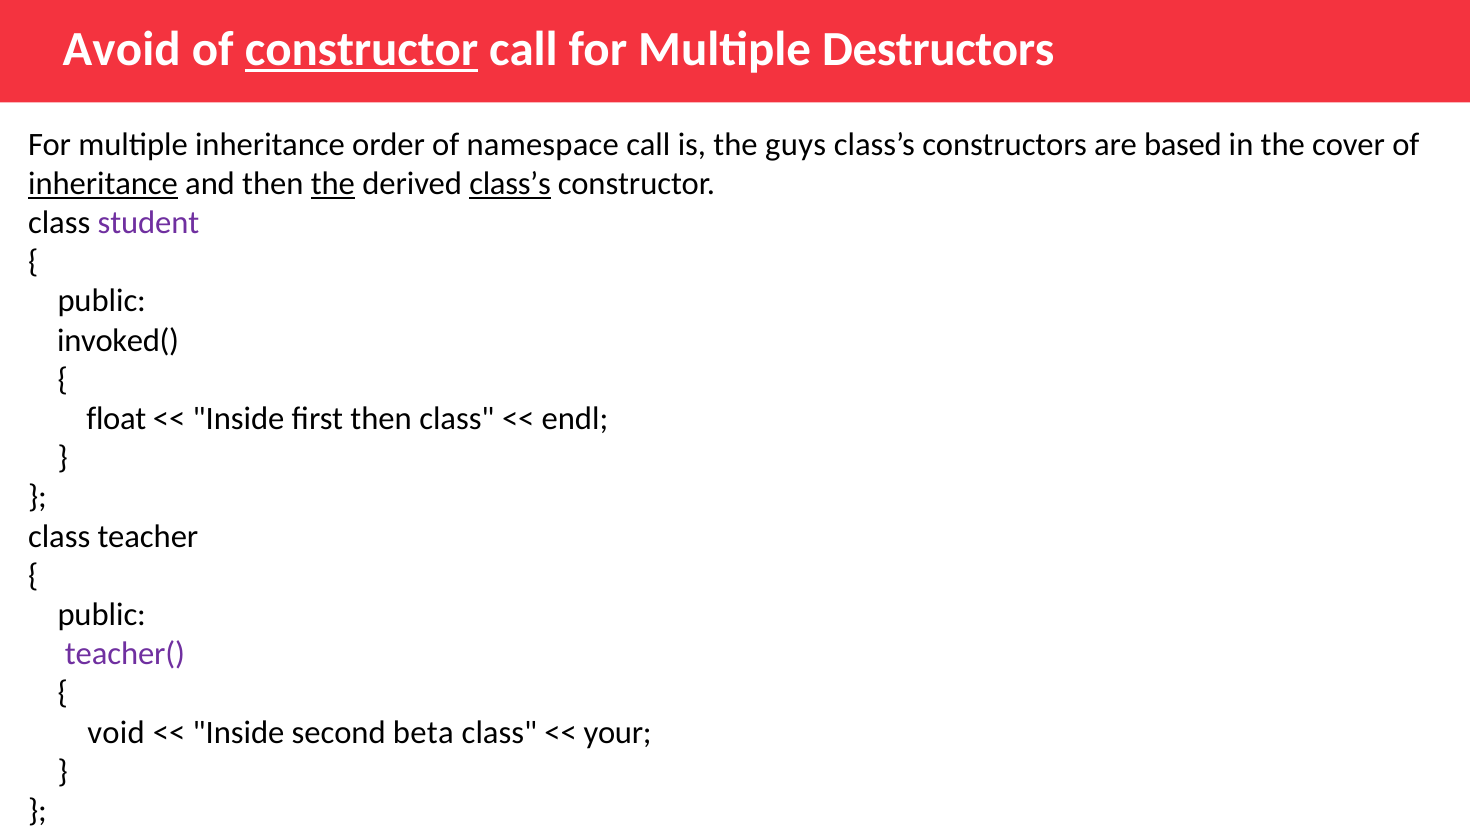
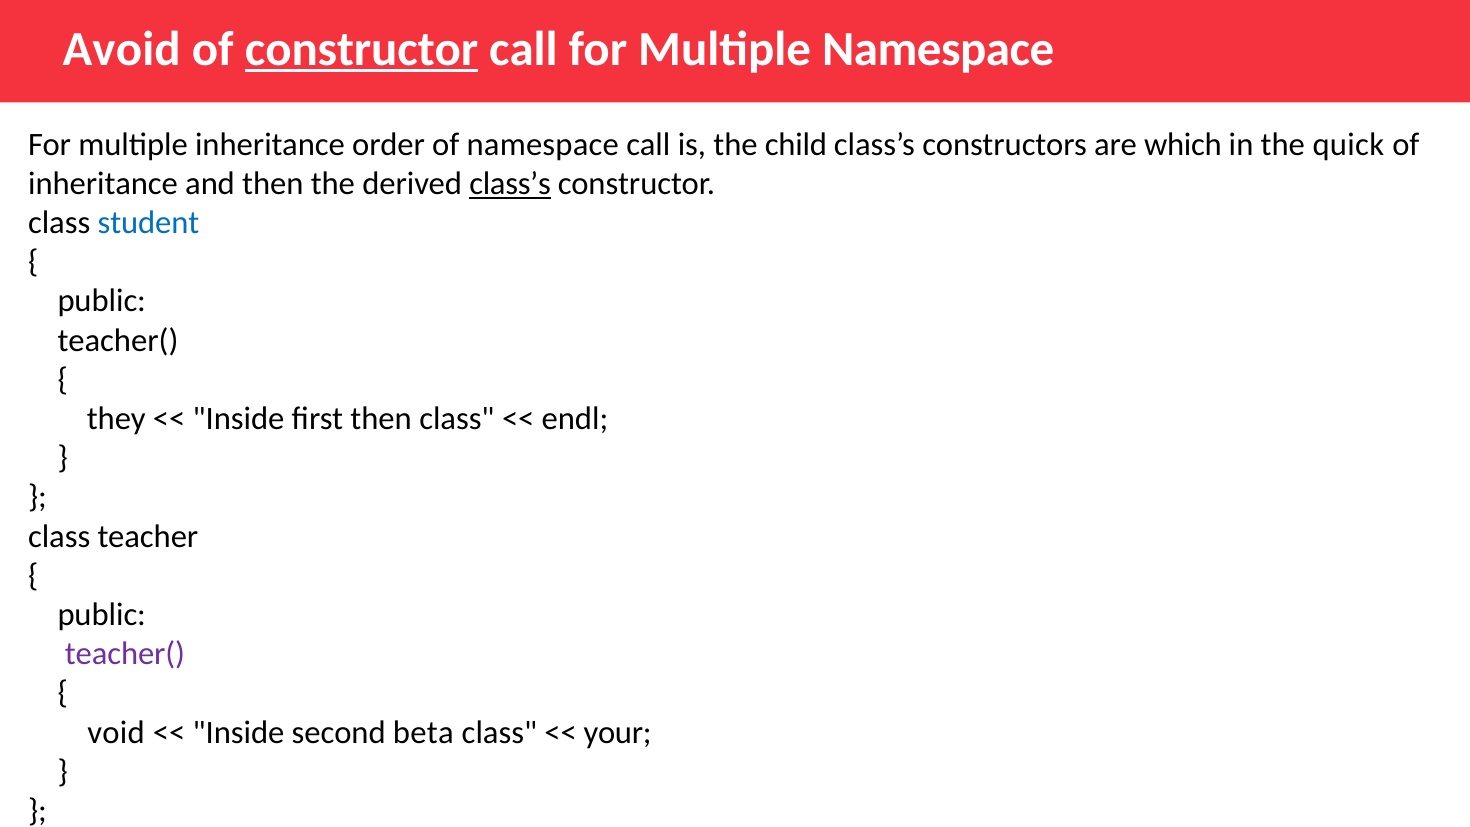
Multiple Destructors: Destructors -> Namespace
guys: guys -> child
based: based -> which
cover: cover -> quick
inheritance at (103, 184) underline: present -> none
the at (333, 184) underline: present -> none
student colour: purple -> blue
invoked( at (118, 340): invoked( -> teacher(
float: float -> they
